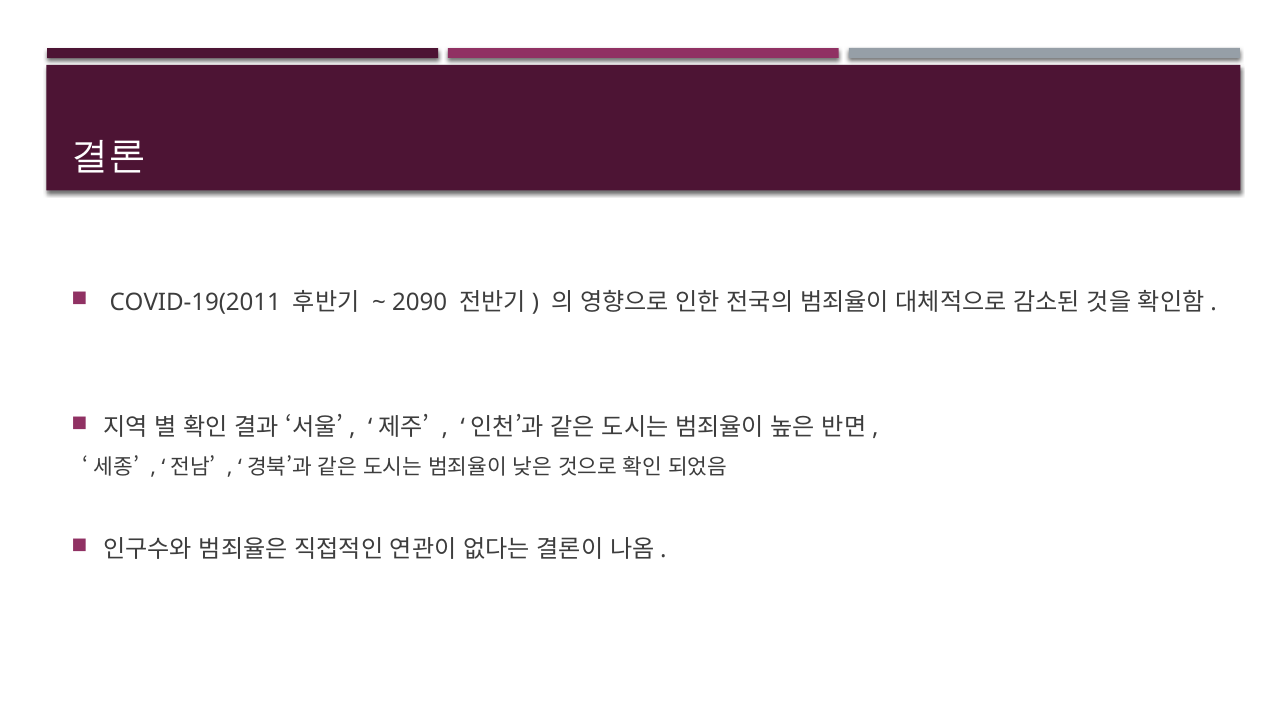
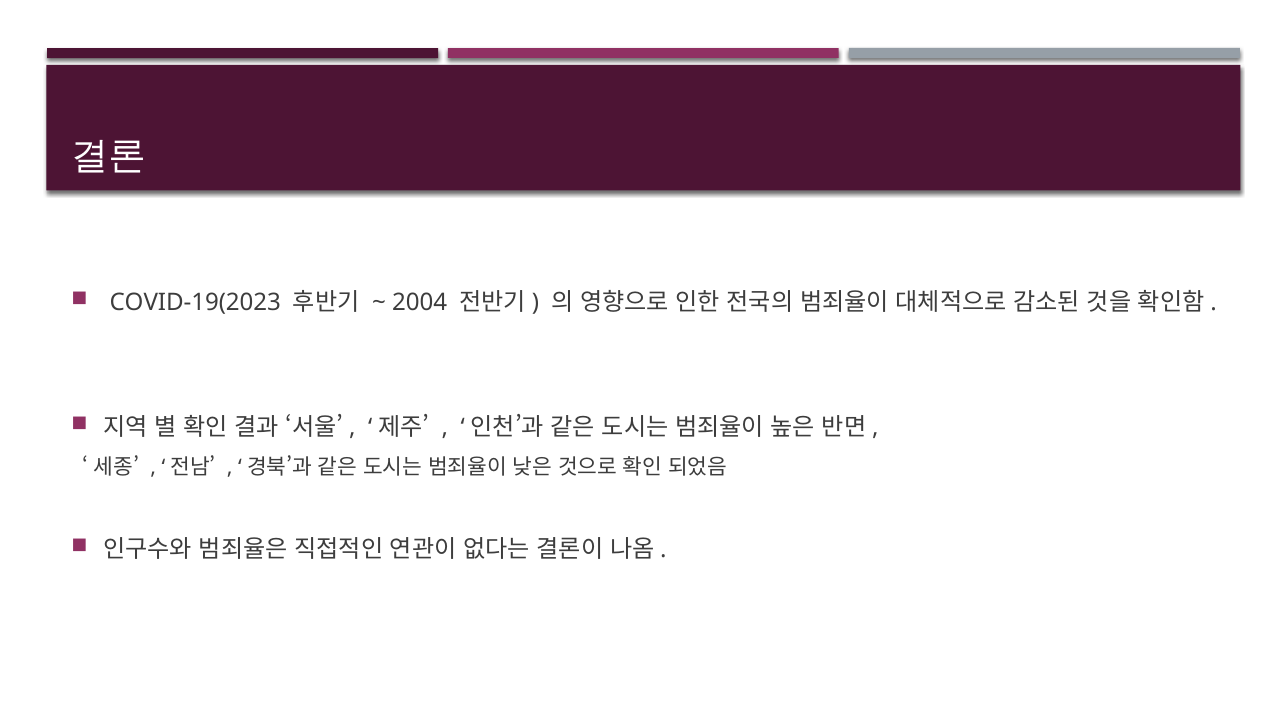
COVID-19(2011: COVID-19(2011 -> COVID-19(2023
2090: 2090 -> 2004
